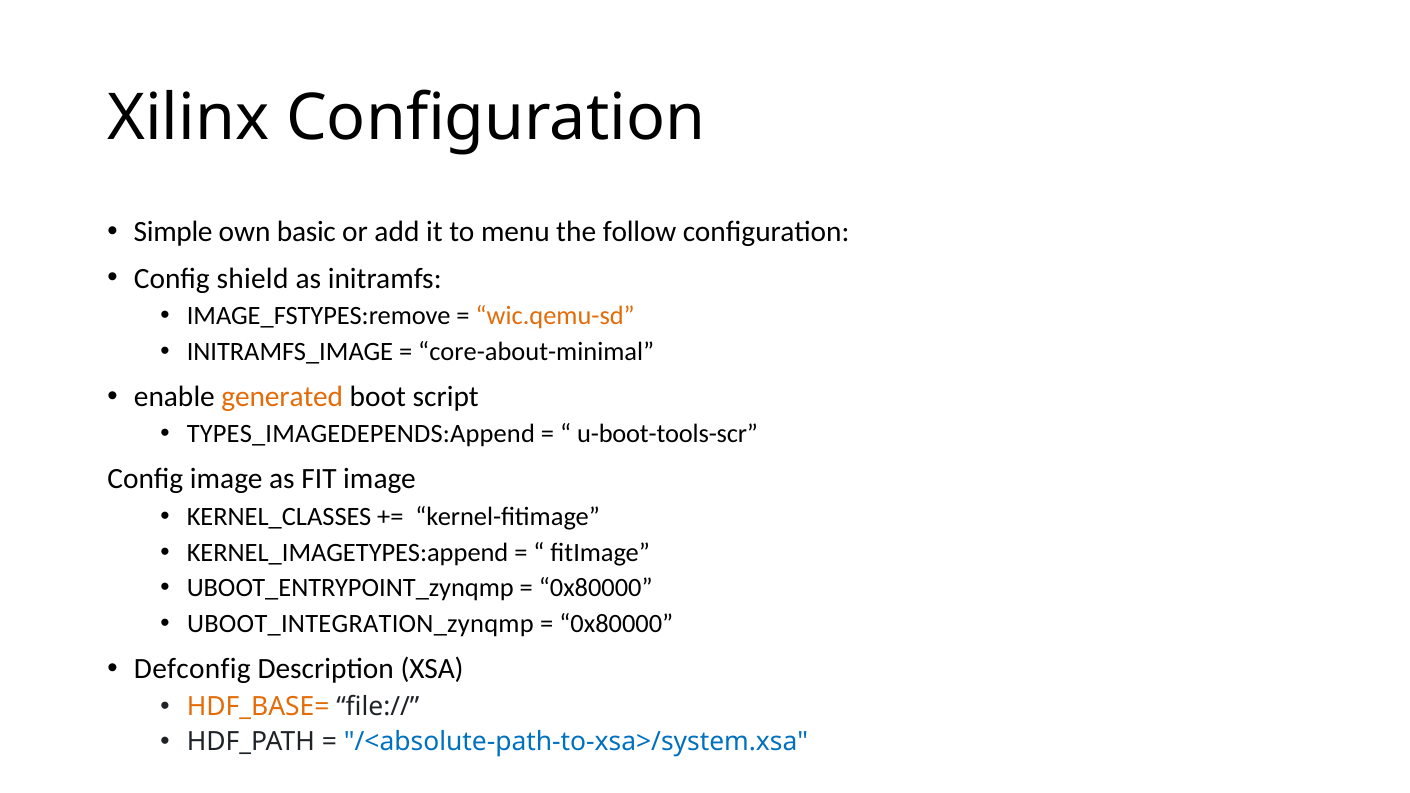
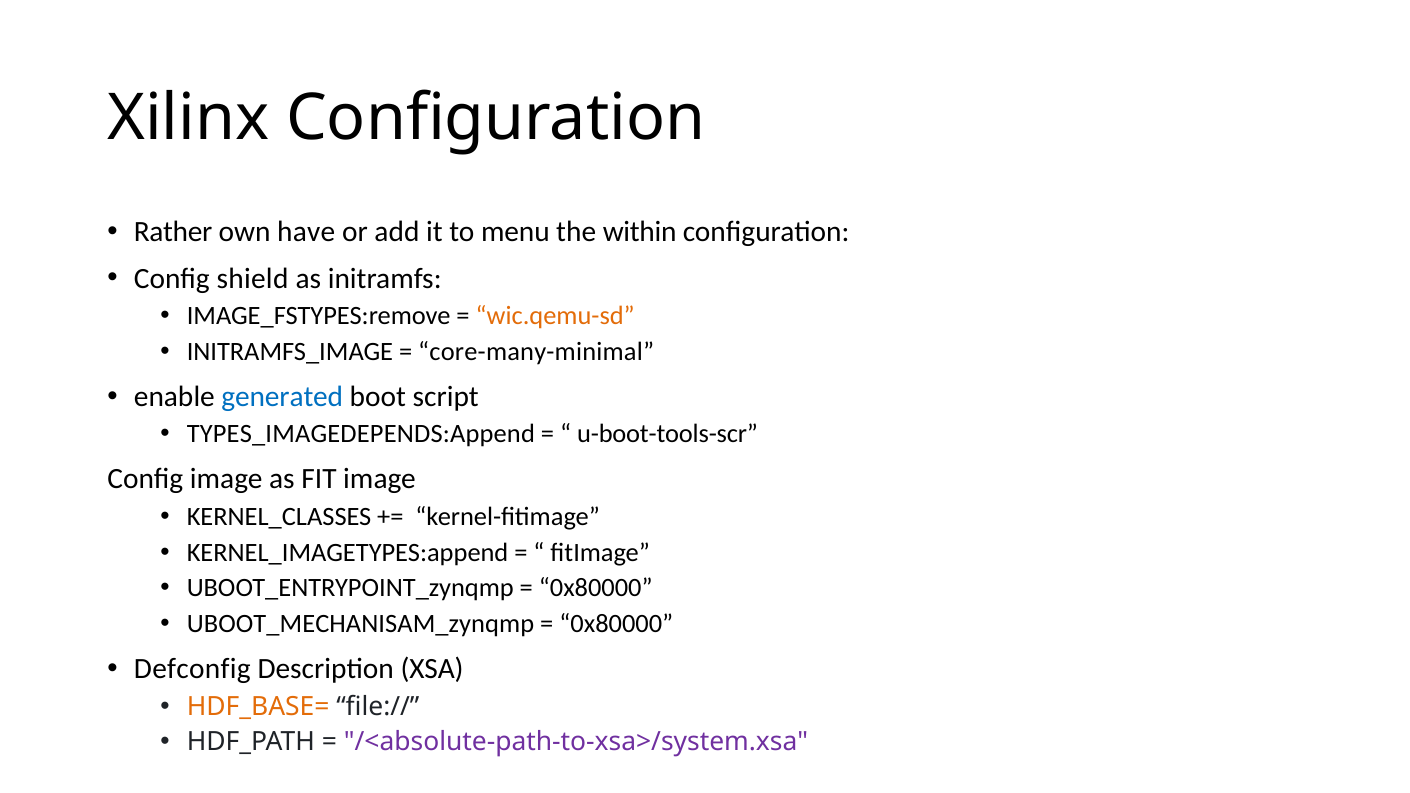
Simple: Simple -> Rather
basic: basic -> have
follow: follow -> within
core-about-minimal: core-about-minimal -> core-many-minimal
generated colour: orange -> blue
UBOOT_INTEGRATION_zynqmp: UBOOT_INTEGRATION_zynqmp -> UBOOT_MECHANISAM_zynqmp
/<absolute-path-to-xsa>/system.xsa colour: blue -> purple
